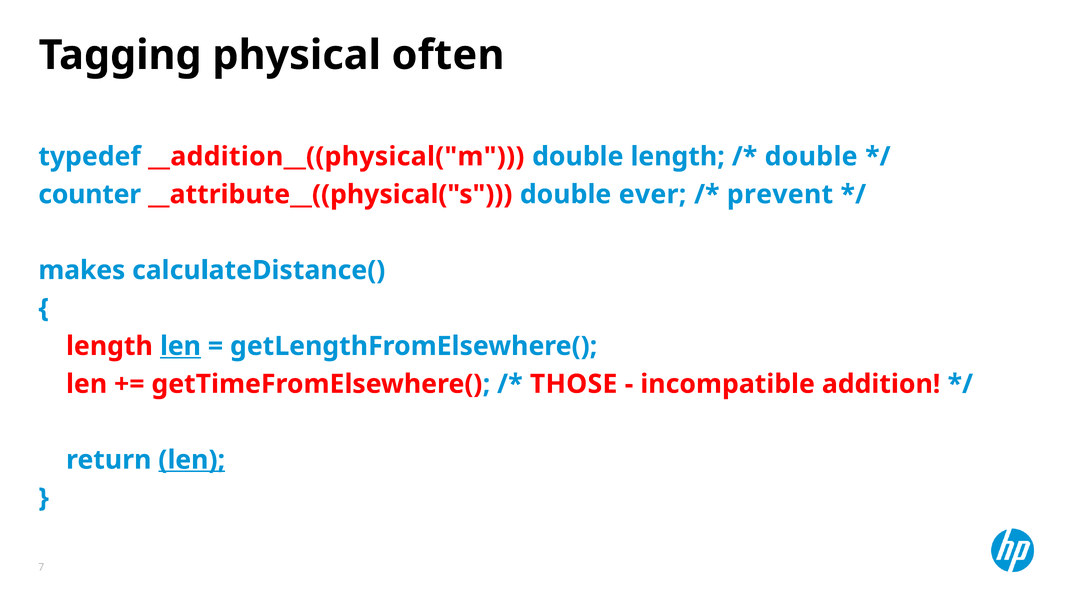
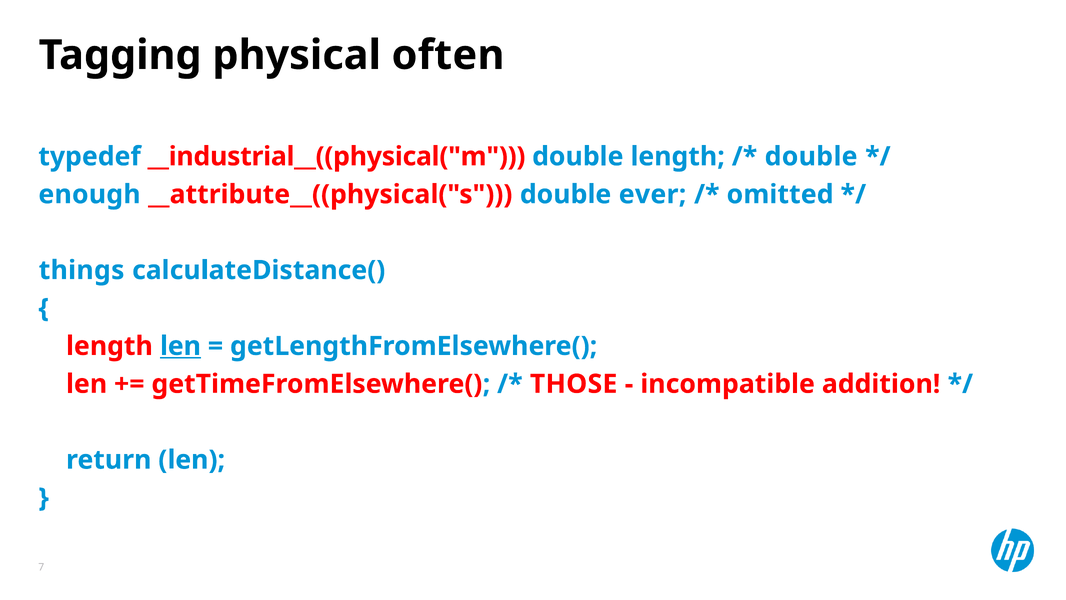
__addition__((physical("m: __addition__((physical("m -> __industrial__((physical("m
counter: counter -> enough
prevent: prevent -> omitted
makes: makes -> things
len at (192, 460) underline: present -> none
